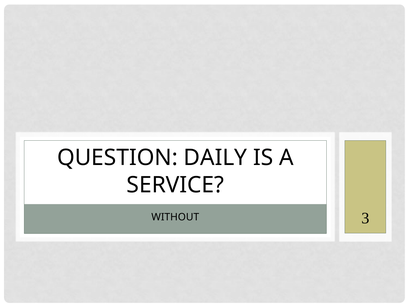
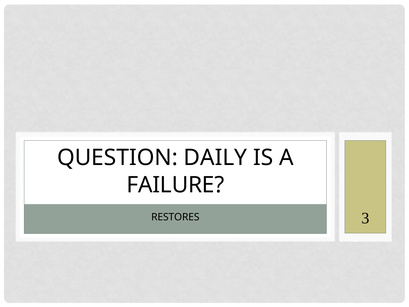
SERVICE: SERVICE -> FAILURE
WITHOUT: WITHOUT -> RESTORES
